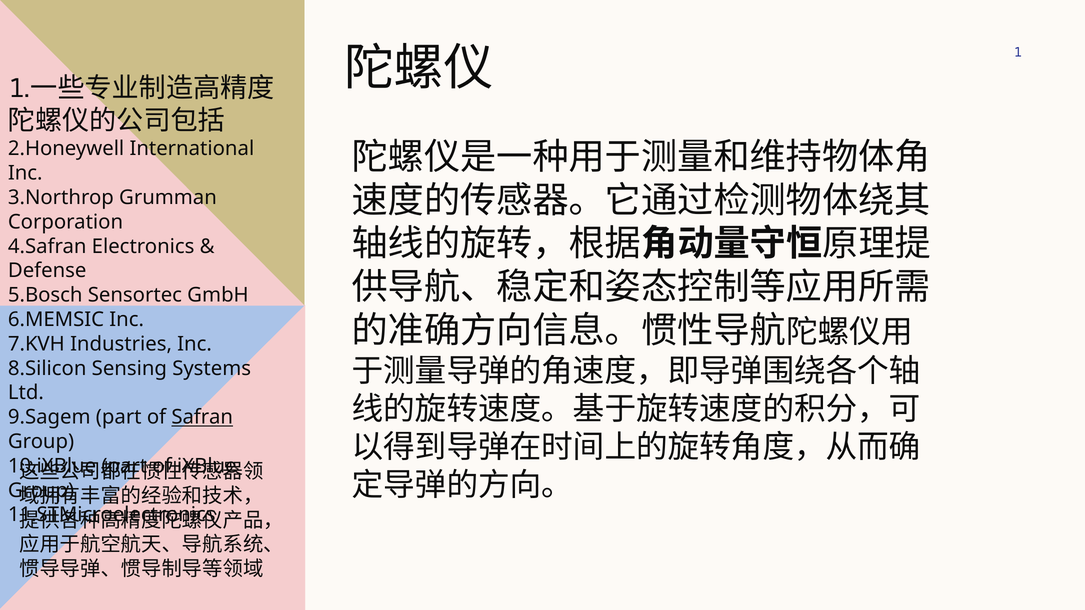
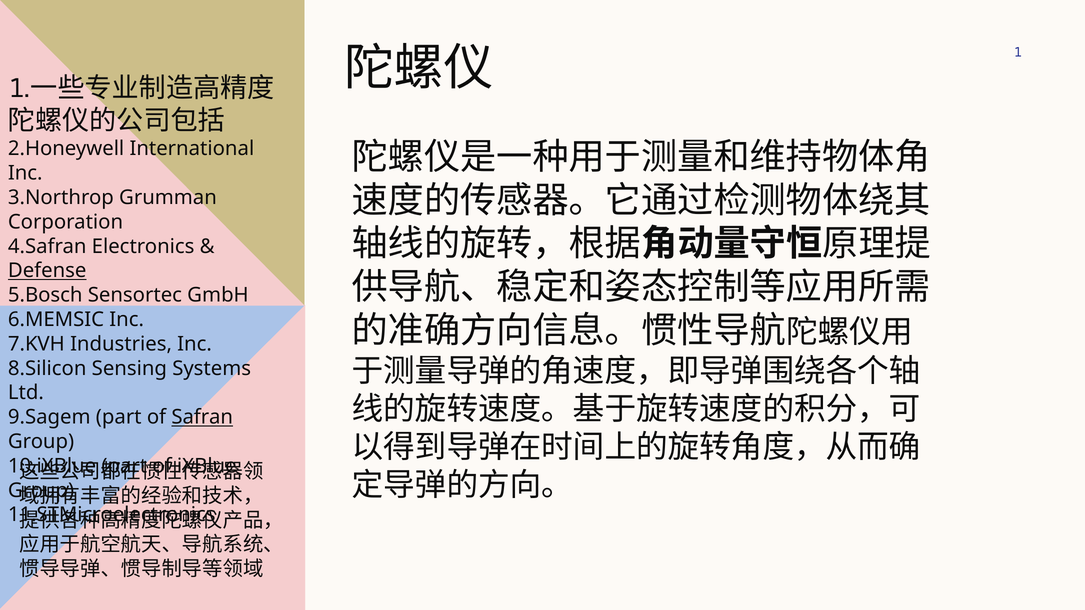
Defense underline: none -> present
